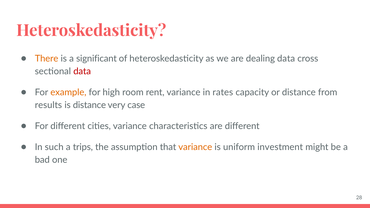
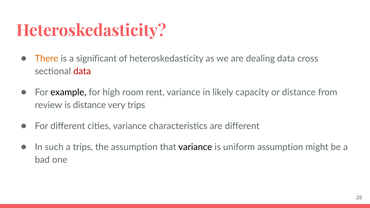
example colour: orange -> black
rates: rates -> likely
results: results -> review
very case: case -> trips
variance at (195, 147) colour: orange -> black
uniform investment: investment -> assumption
